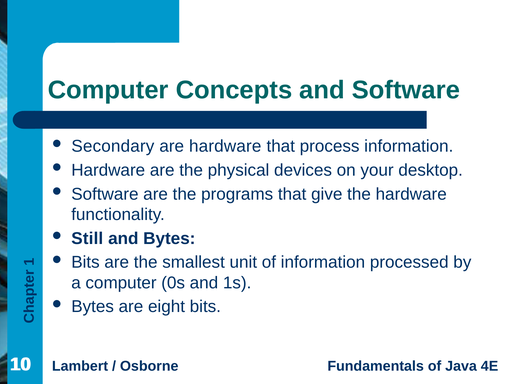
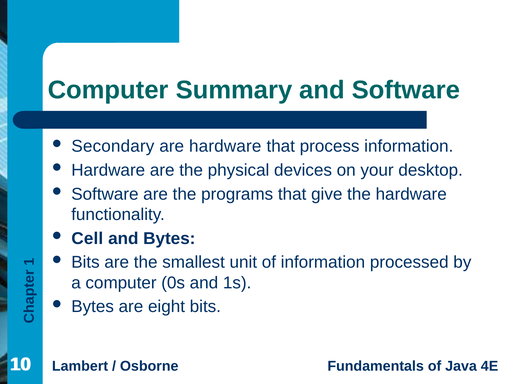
Concepts: Concepts -> Summary
Still: Still -> Cell
